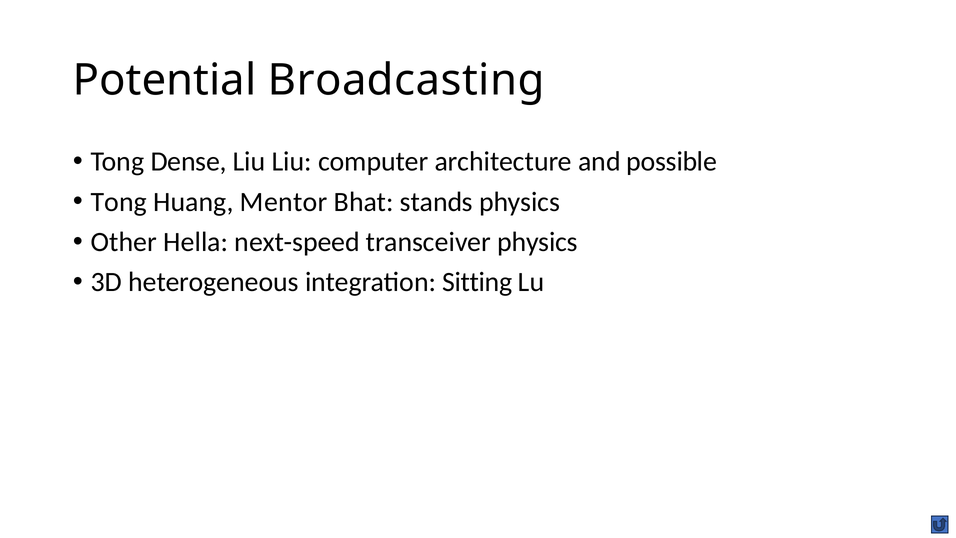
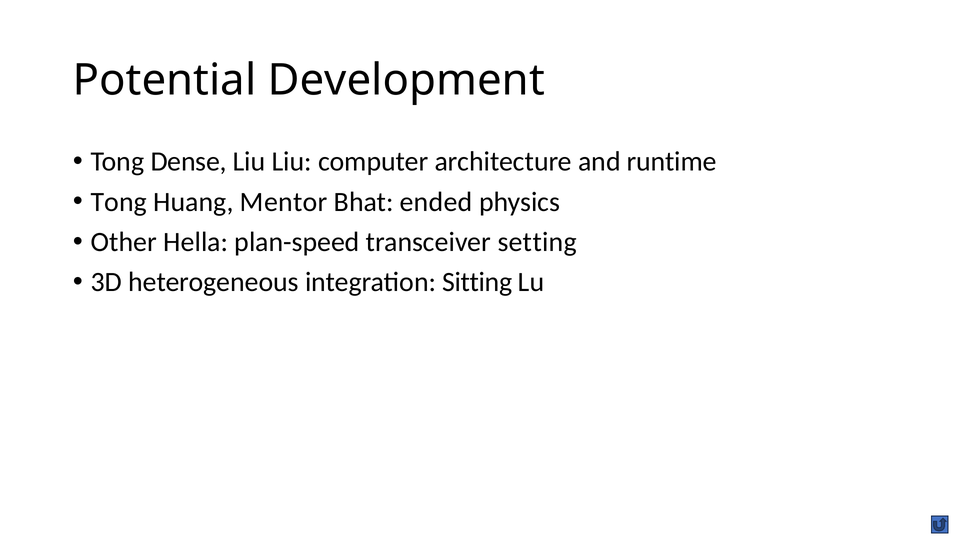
Broadcasting: Broadcasting -> Development
possible: possible -> runtime
stands: stands -> ended
next-speed: next-speed -> plan-speed
transceiver physics: physics -> setting
